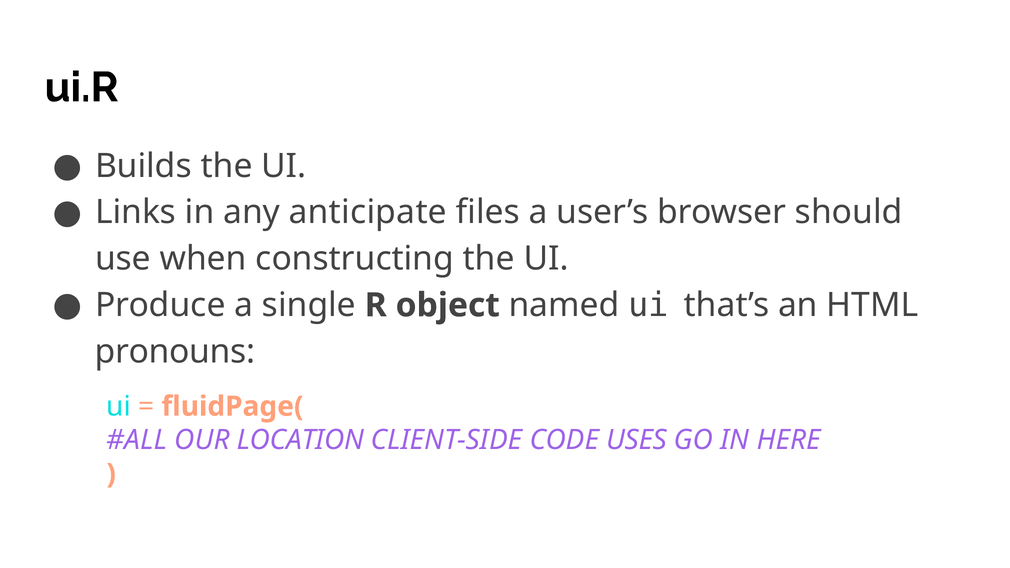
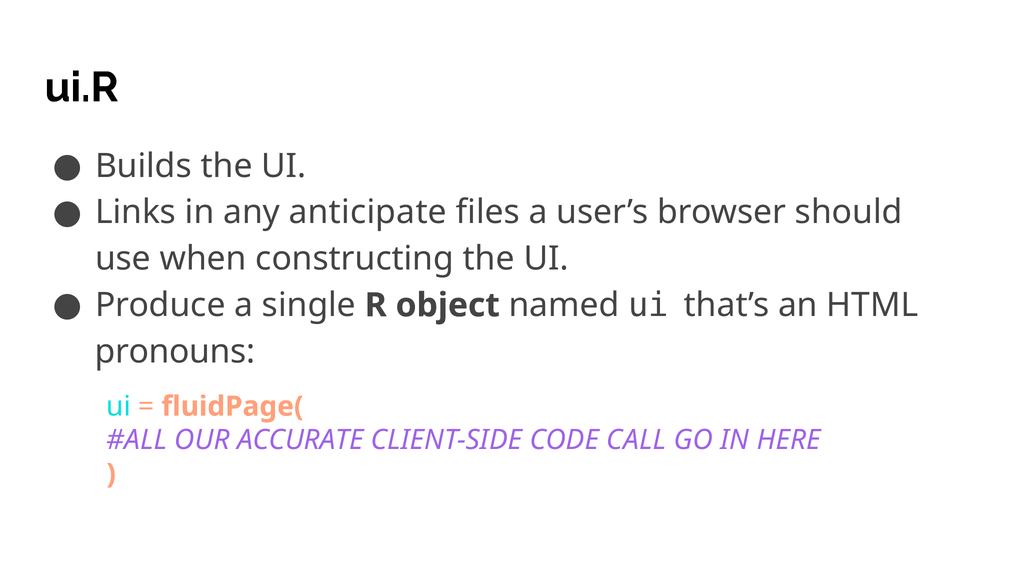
LOCATION: LOCATION -> ACCURATE
USES: USES -> CALL
